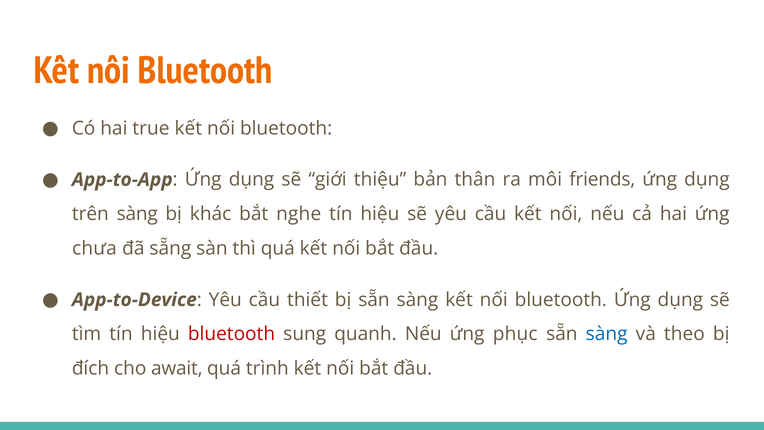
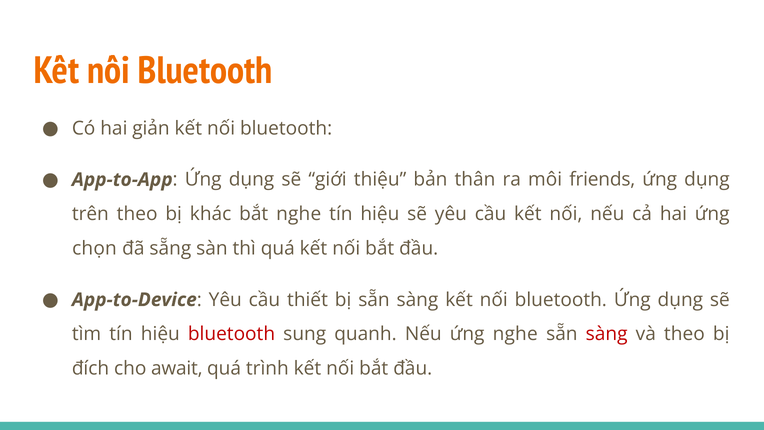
true: true -> giản
trên sàng: sàng -> theo
chưa: chưa -> chọn
ứng phục: phục -> nghe
sàng at (607, 334) colour: blue -> red
